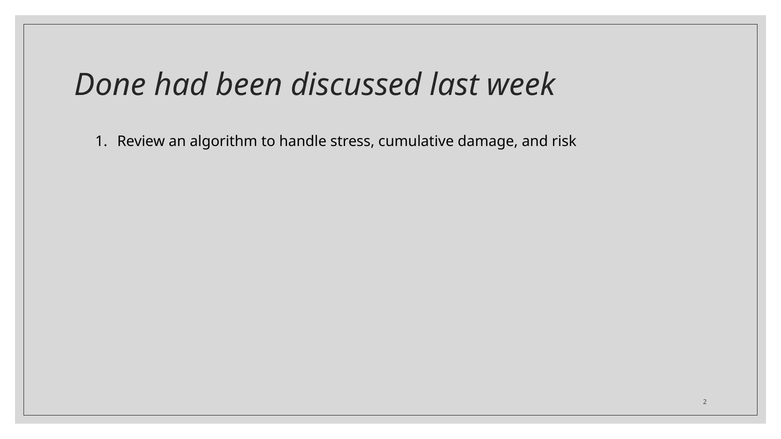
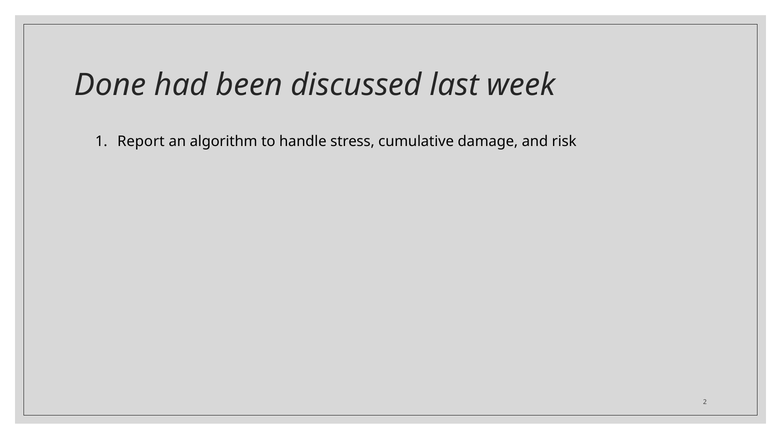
Review: Review -> Report
